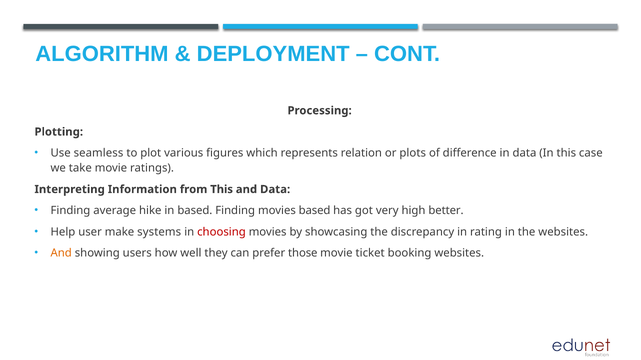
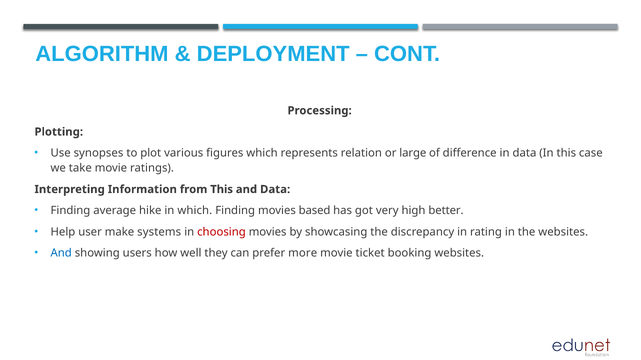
seamless: seamless -> synopses
plots: plots -> large
in based: based -> which
And at (61, 254) colour: orange -> blue
those: those -> more
